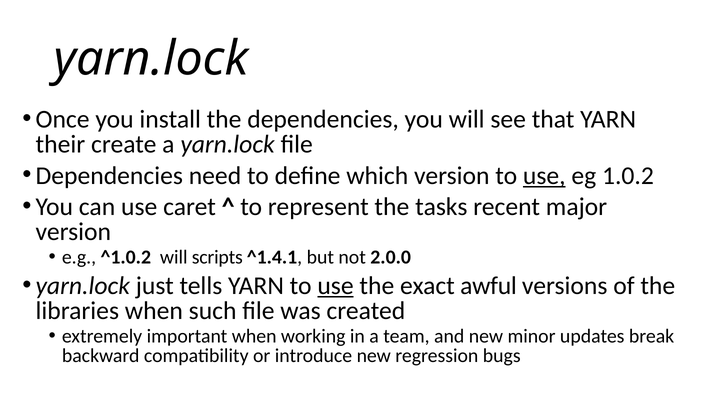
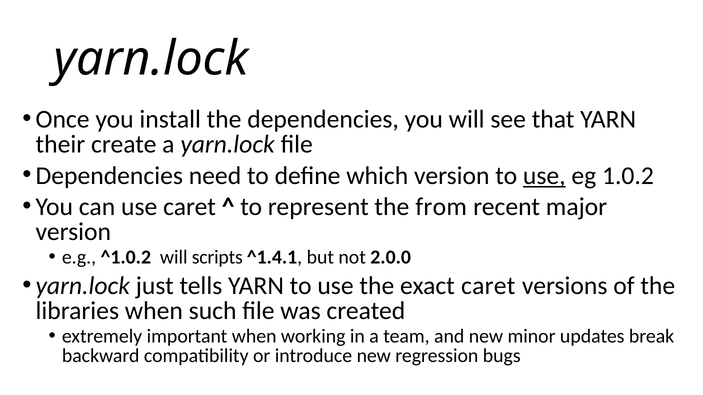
tasks: tasks -> from
use at (336, 286) underline: present -> none
exact awful: awful -> caret
